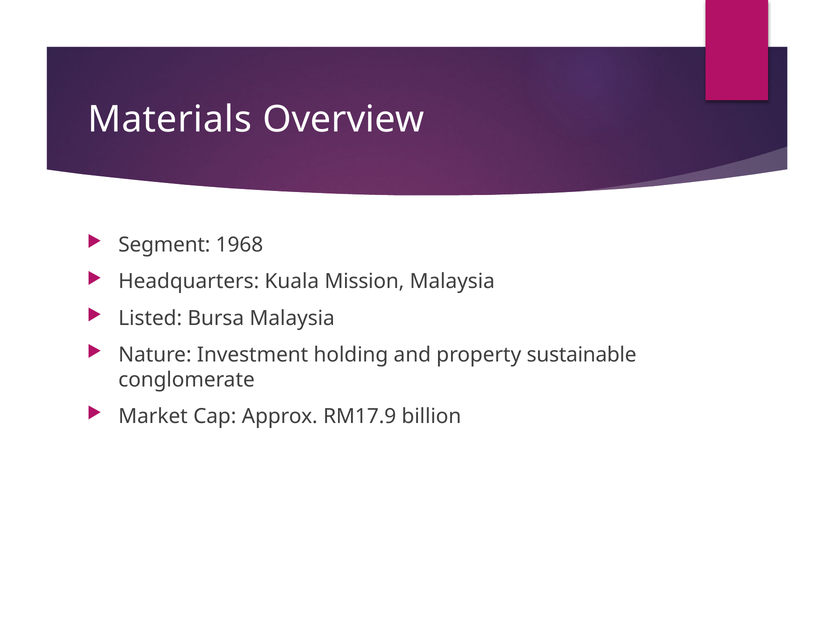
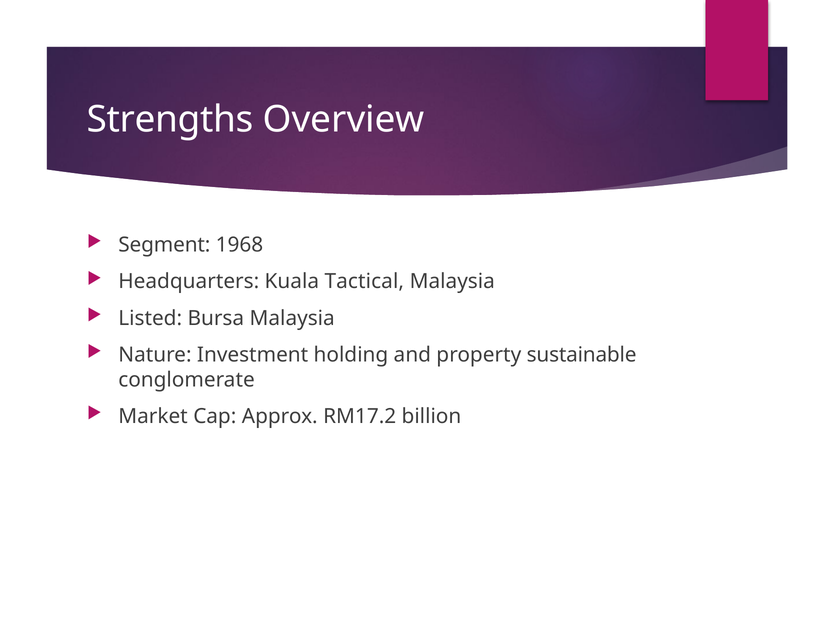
Materials: Materials -> Strengths
Mission: Mission -> Tactical
RM17.9: RM17.9 -> RM17.2
